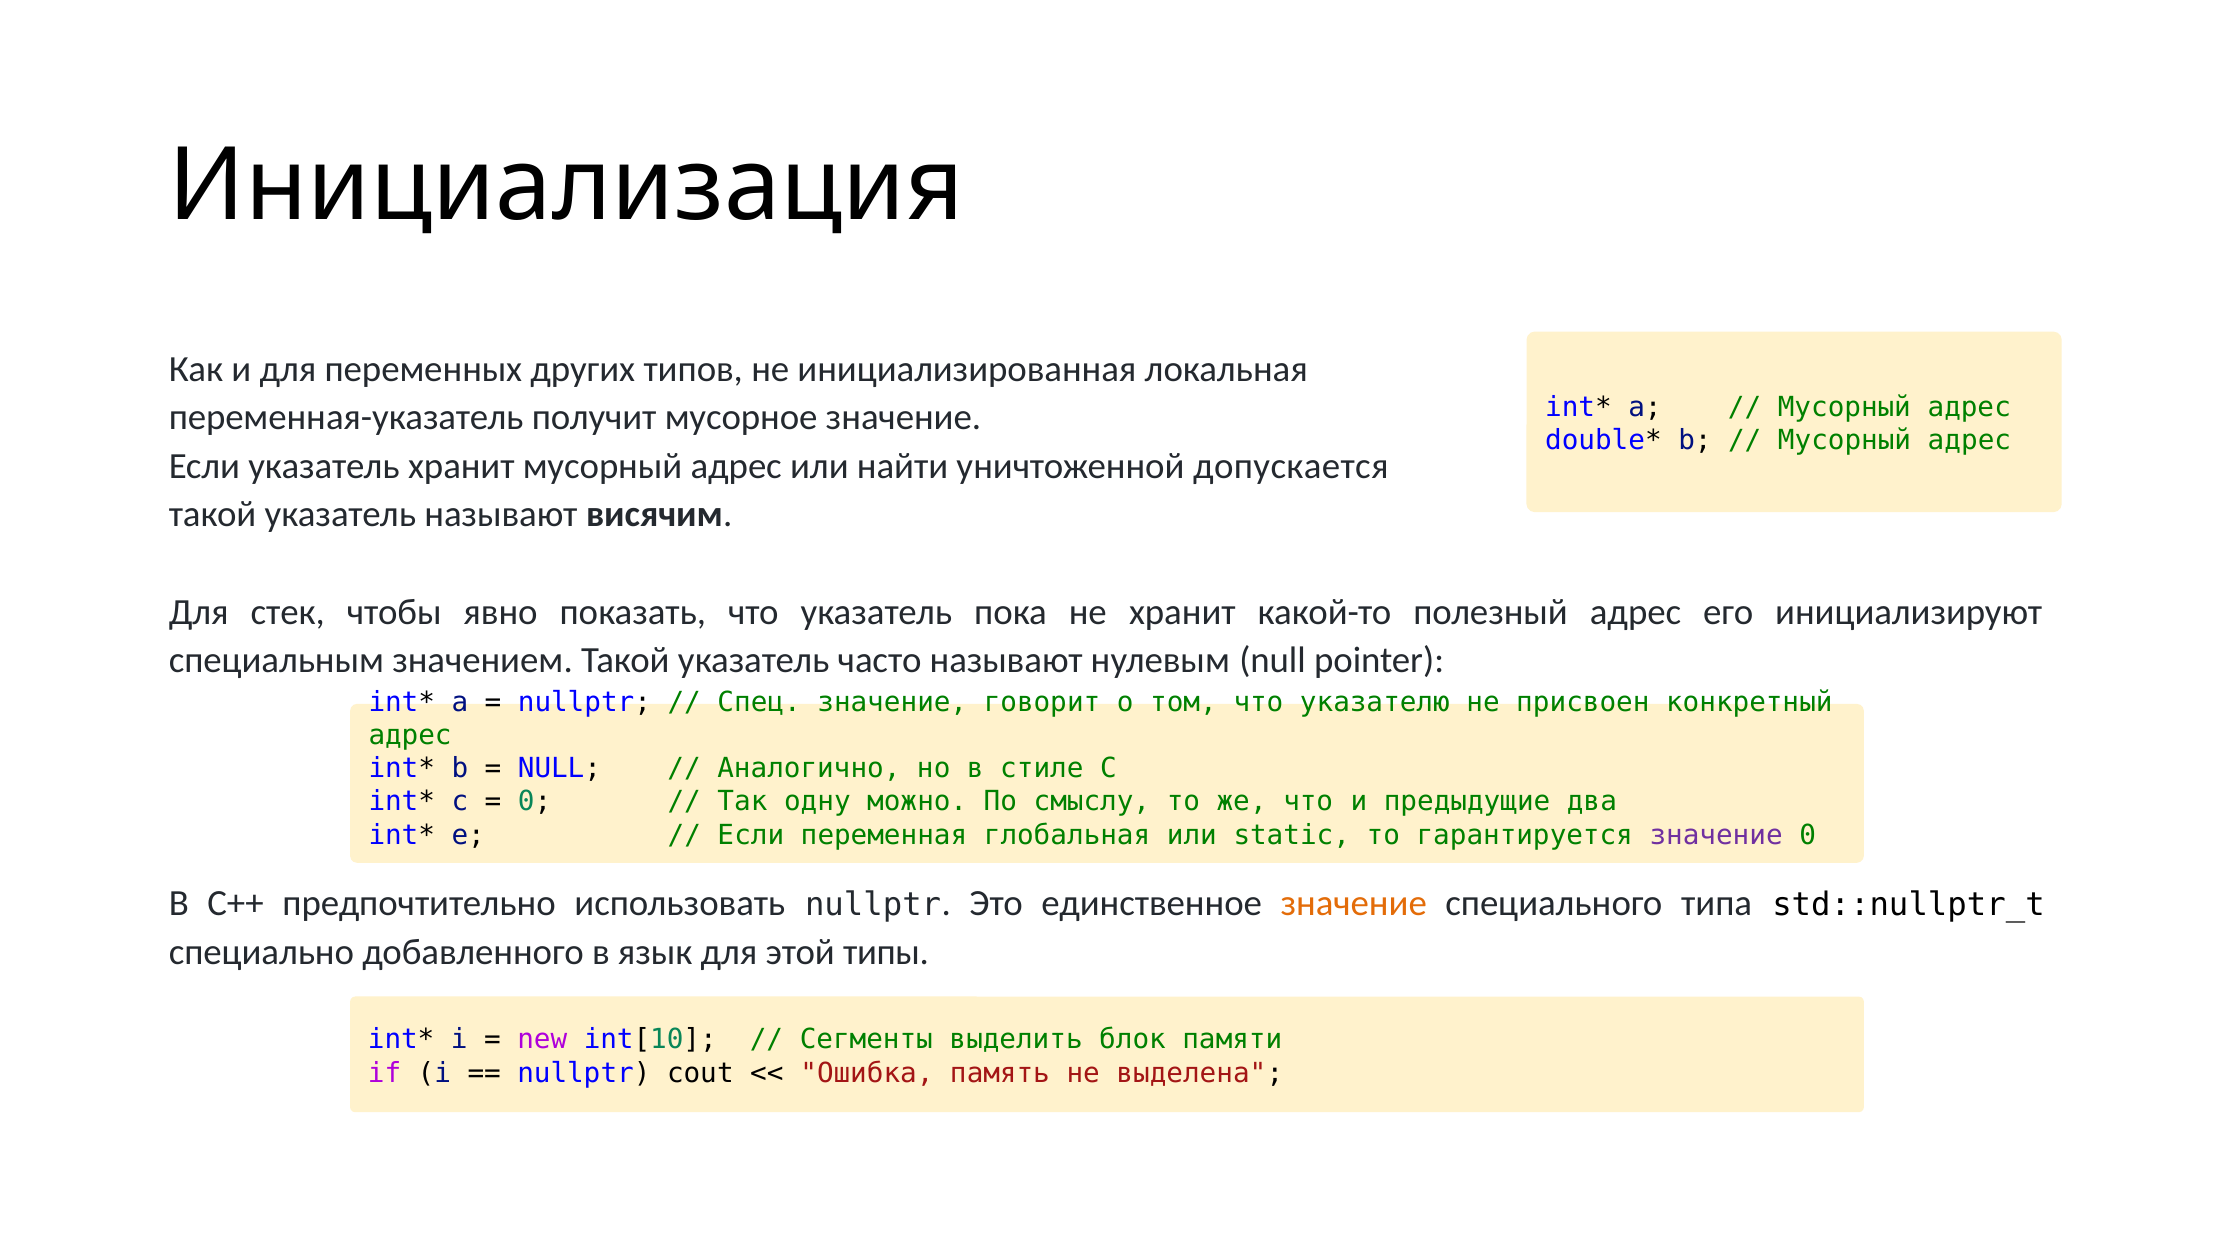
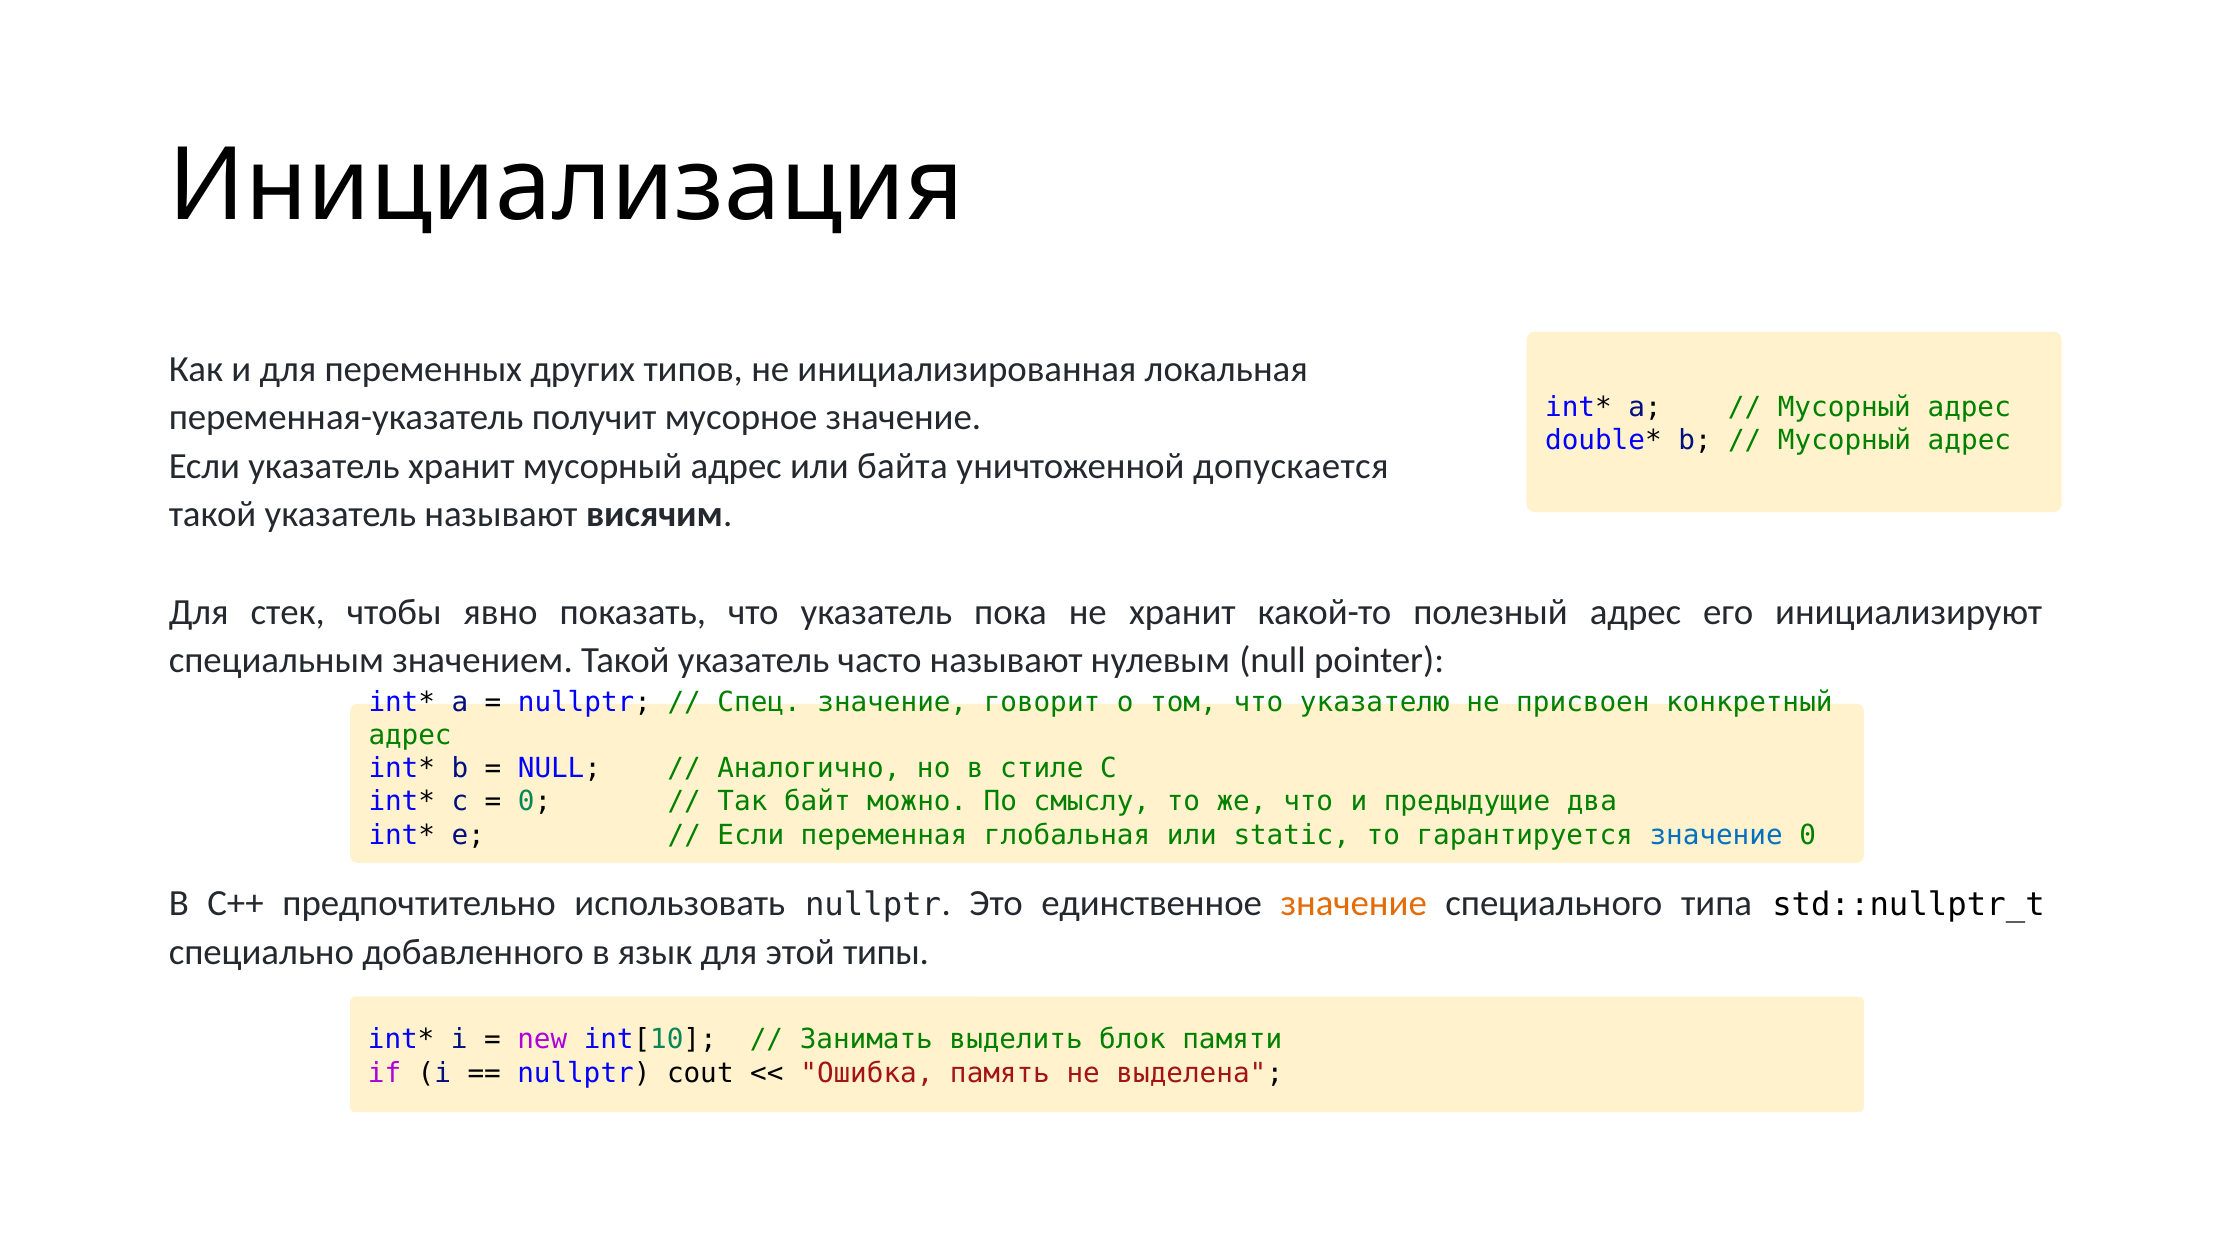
найти: найти -> байта
одну: одну -> байт
значение at (1716, 835) colour: purple -> blue
Сегменты: Сегменты -> Занимать
